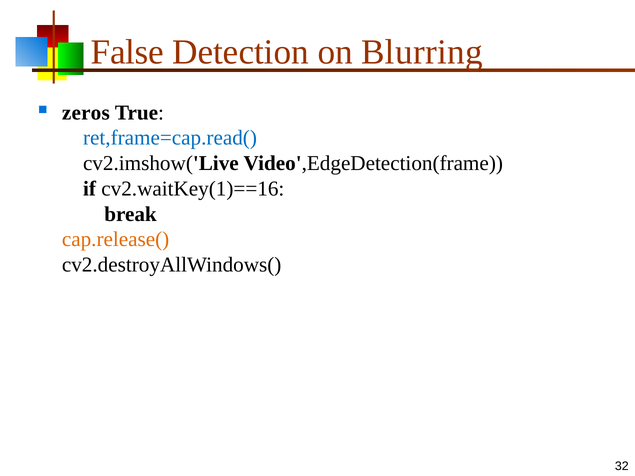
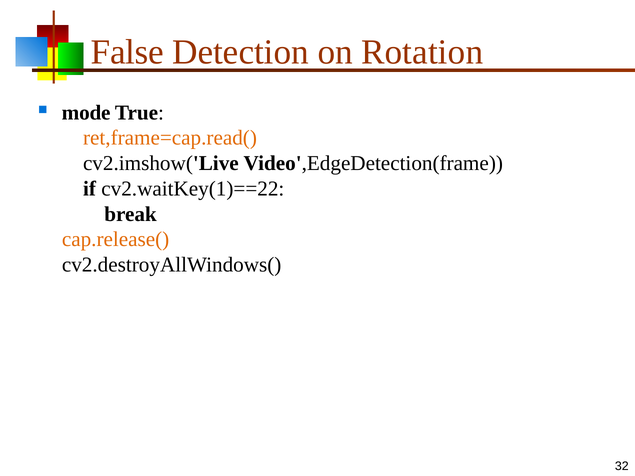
Blurring: Blurring -> Rotation
zeros: zeros -> mode
ret,frame=cap.read( colour: blue -> orange
cv2.waitKey(1)==16: cv2.waitKey(1)==16 -> cv2.waitKey(1)==22
